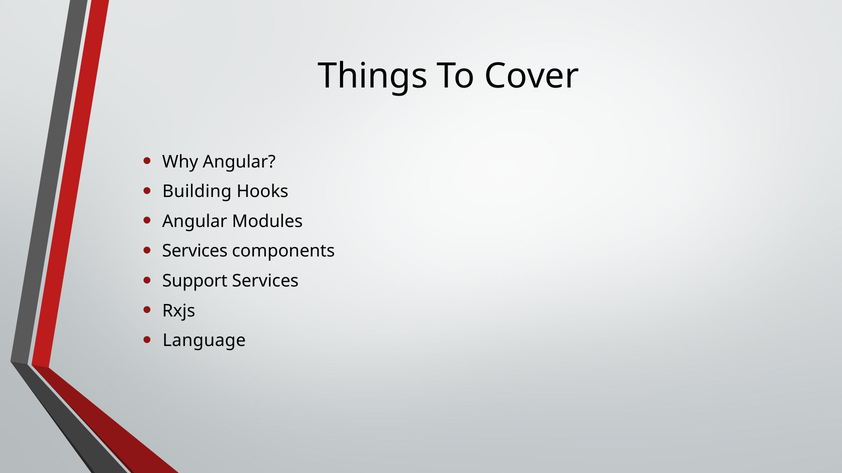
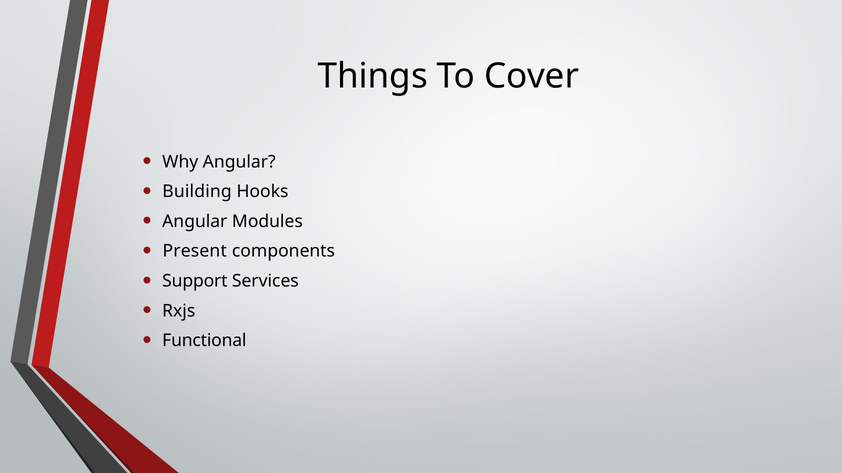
Services at (195, 252): Services -> Present
Language: Language -> Functional
